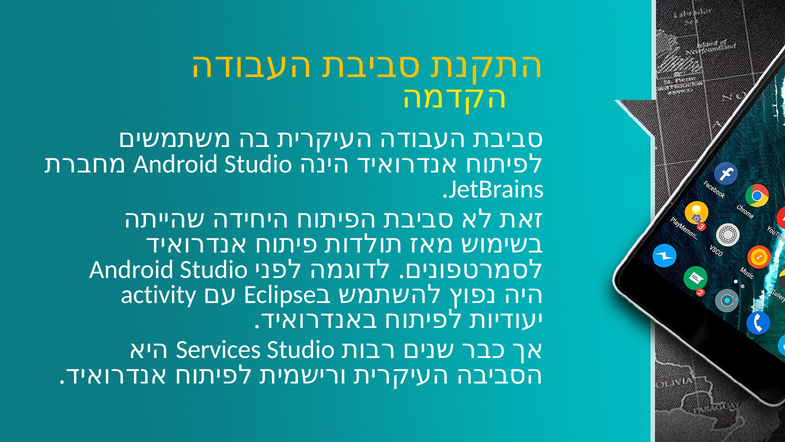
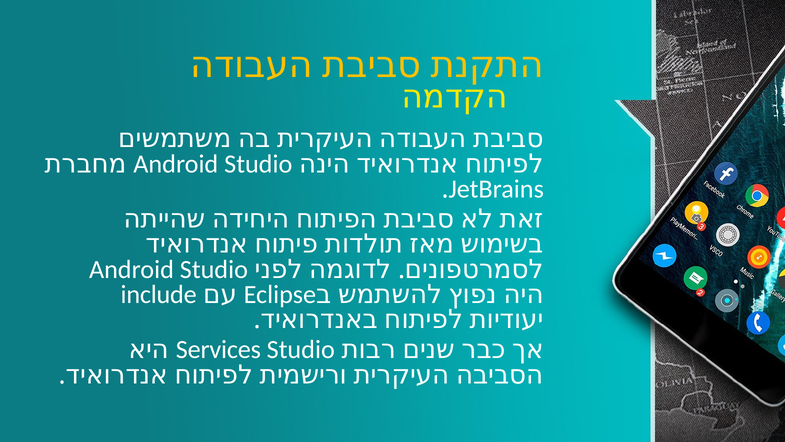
activity: activity -> include
